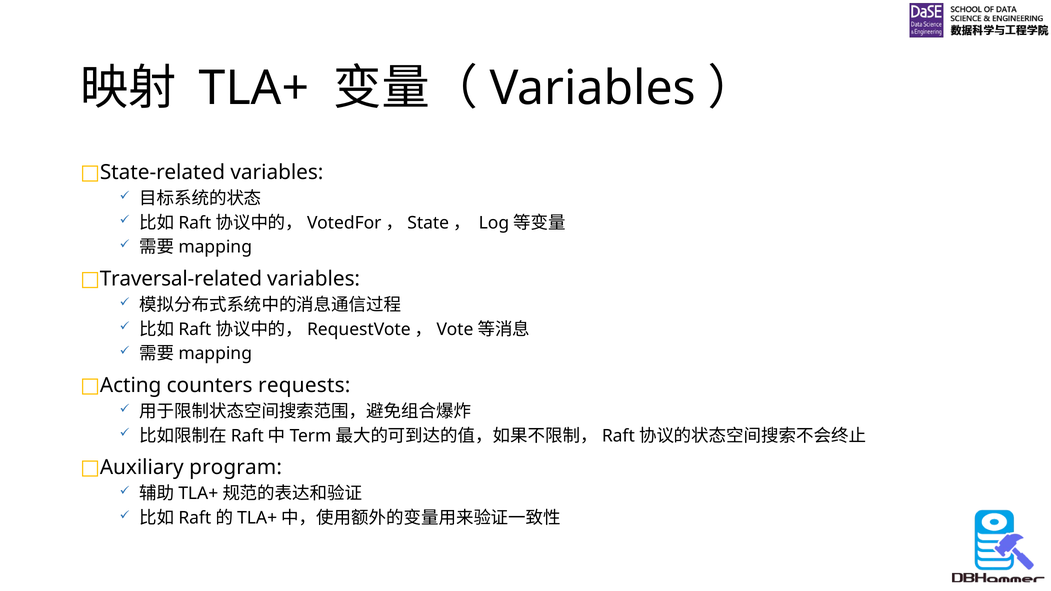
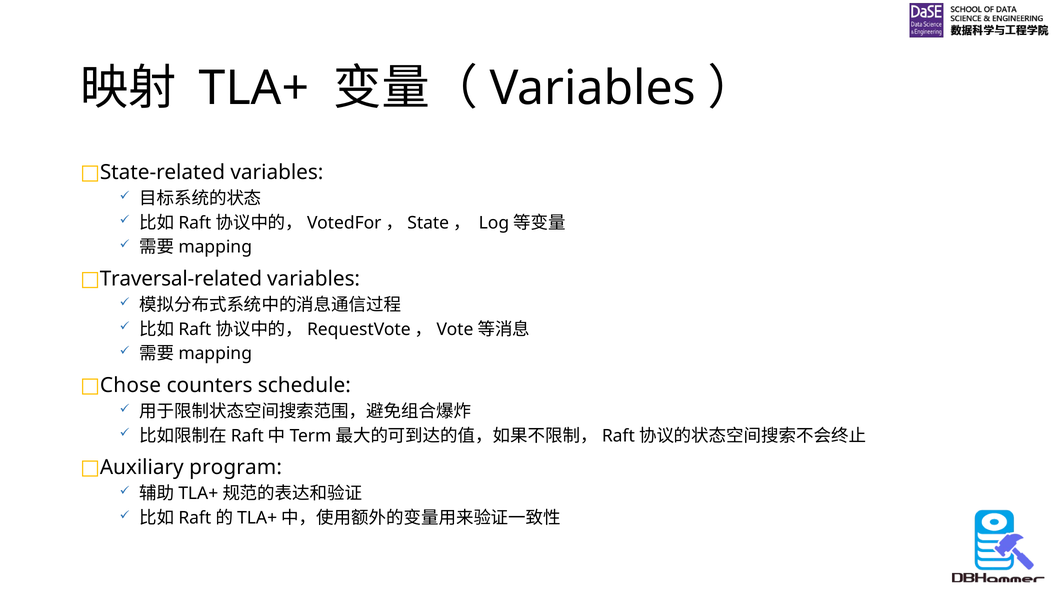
Acting: Acting -> Chose
requests: requests -> schedule
